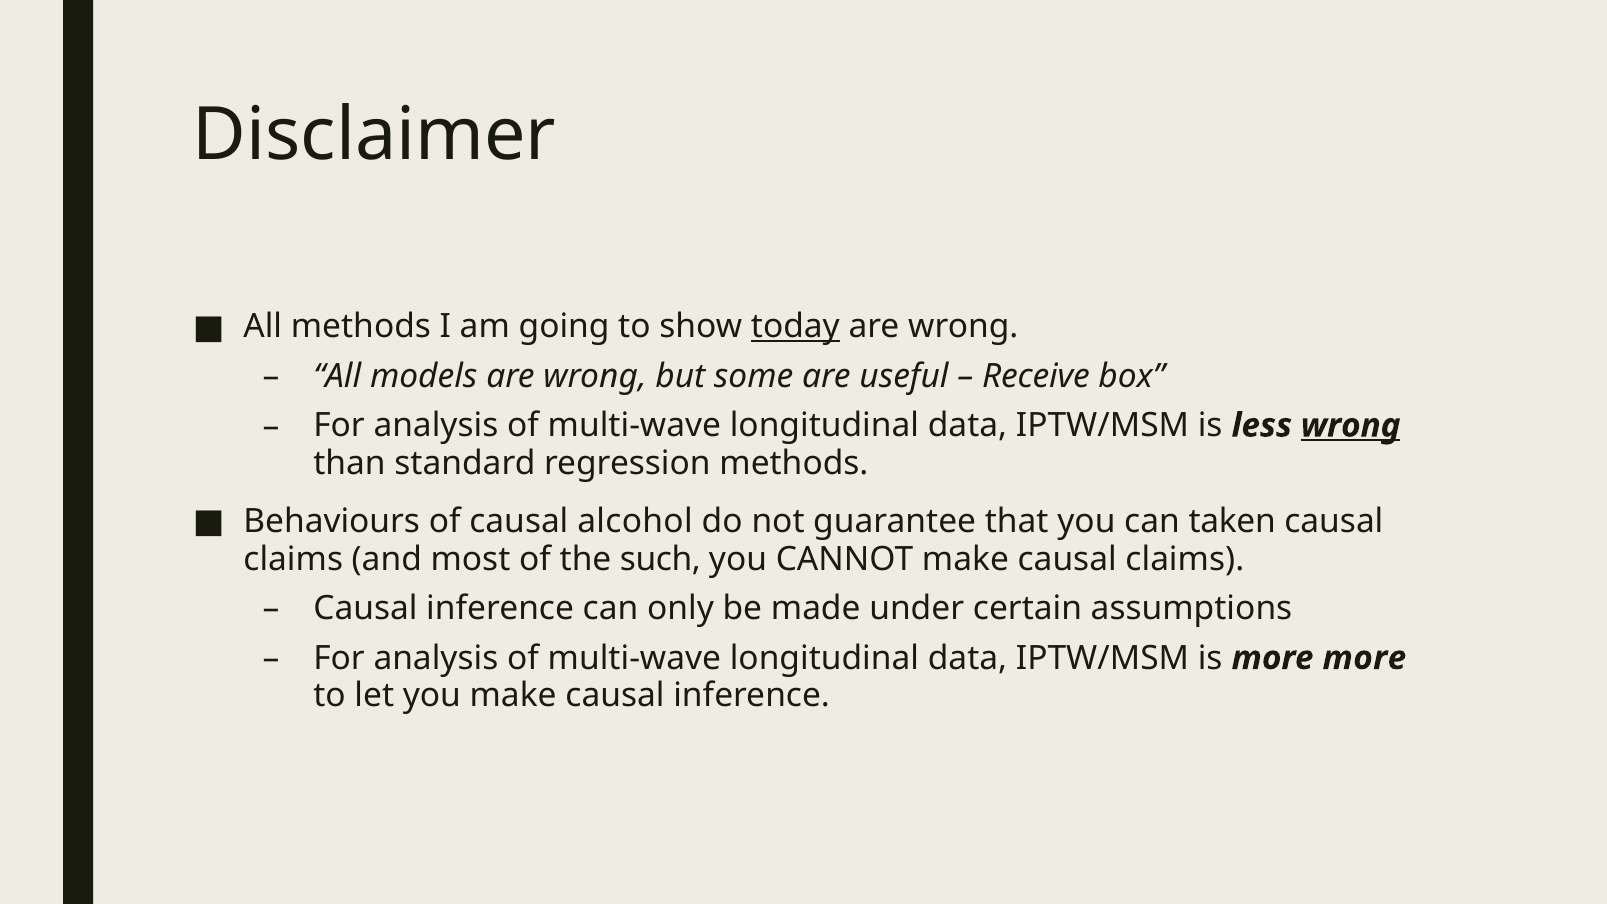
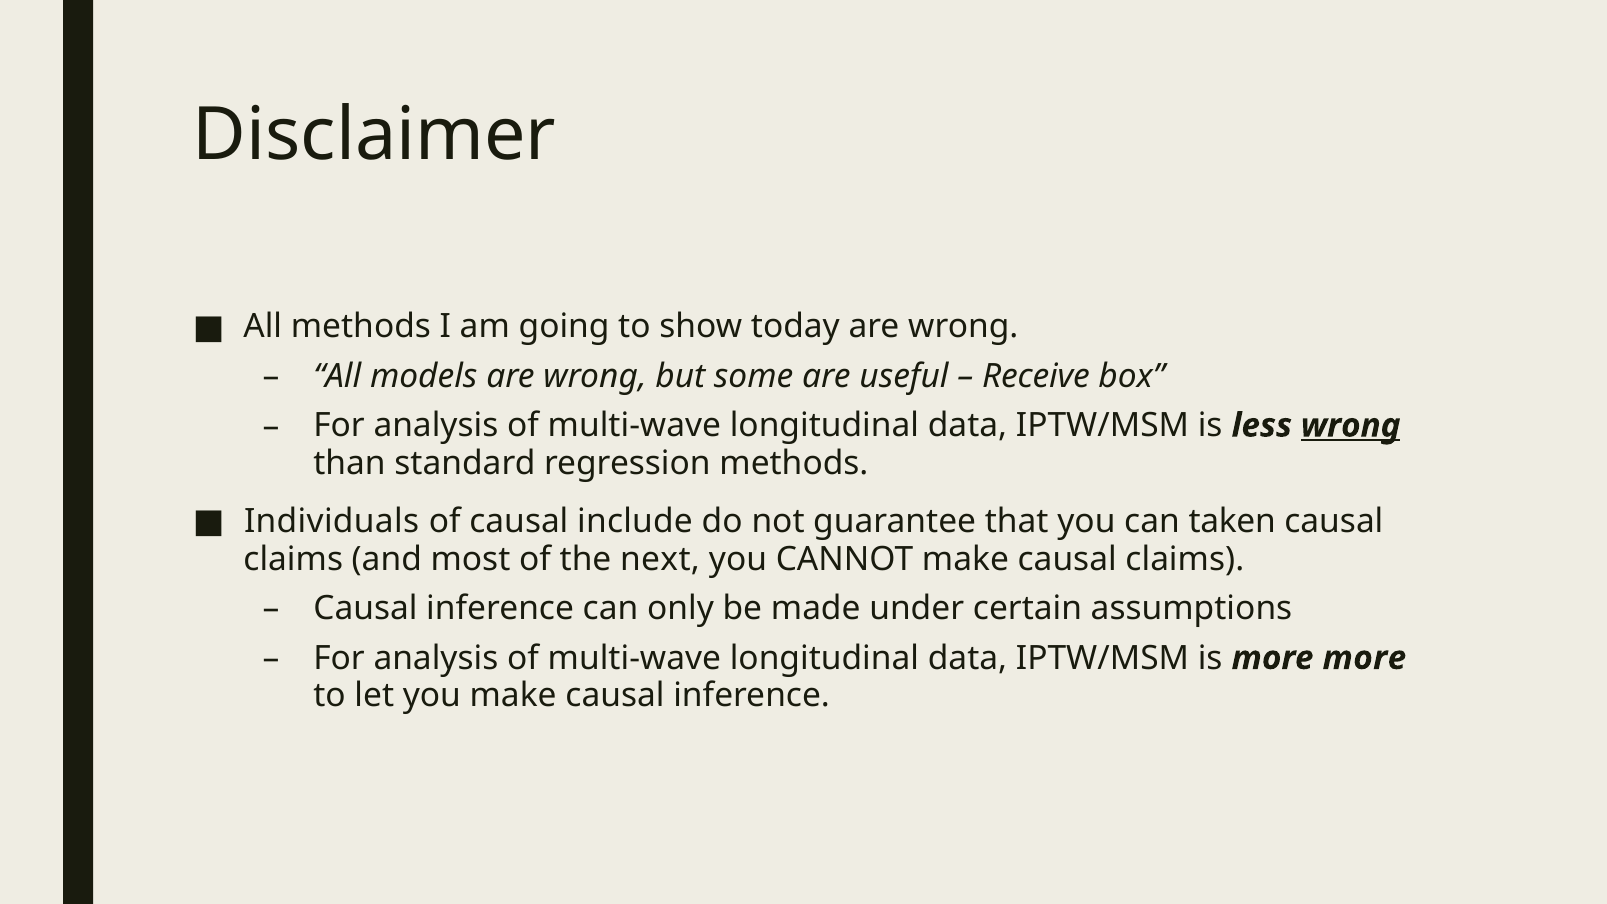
today underline: present -> none
Behaviours: Behaviours -> Individuals
alcohol: alcohol -> include
such: such -> next
